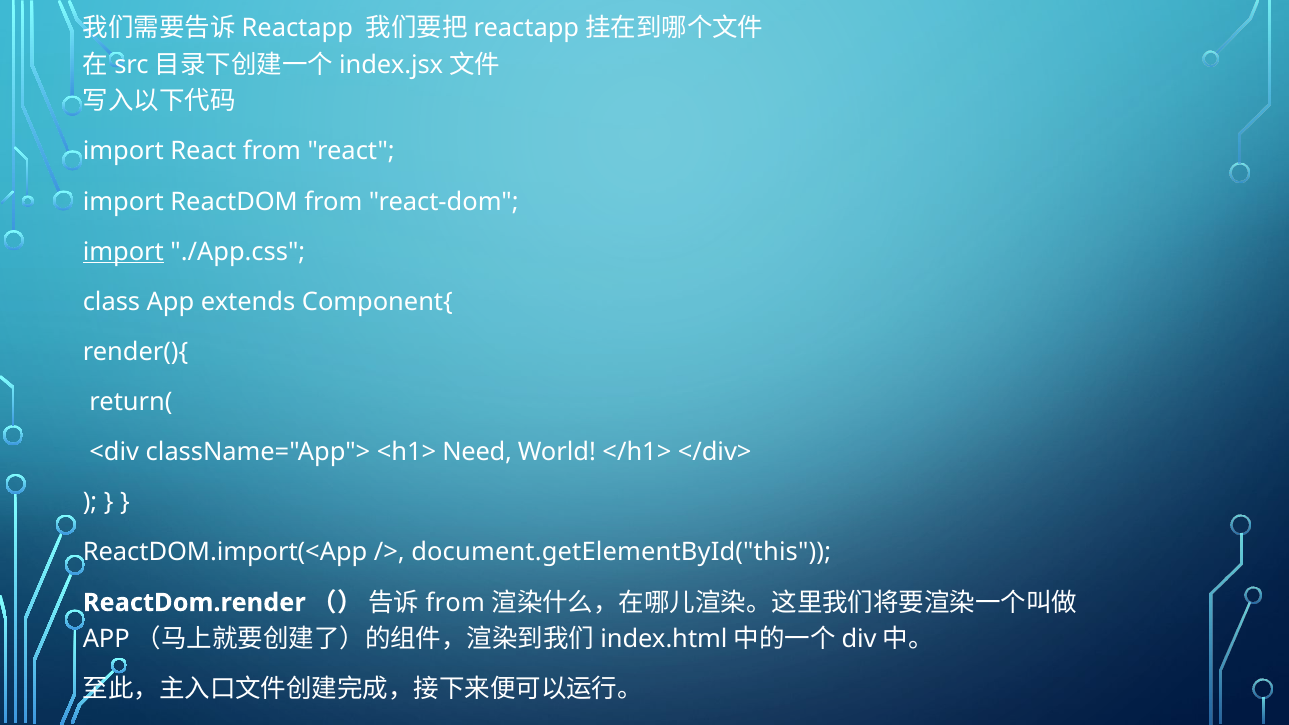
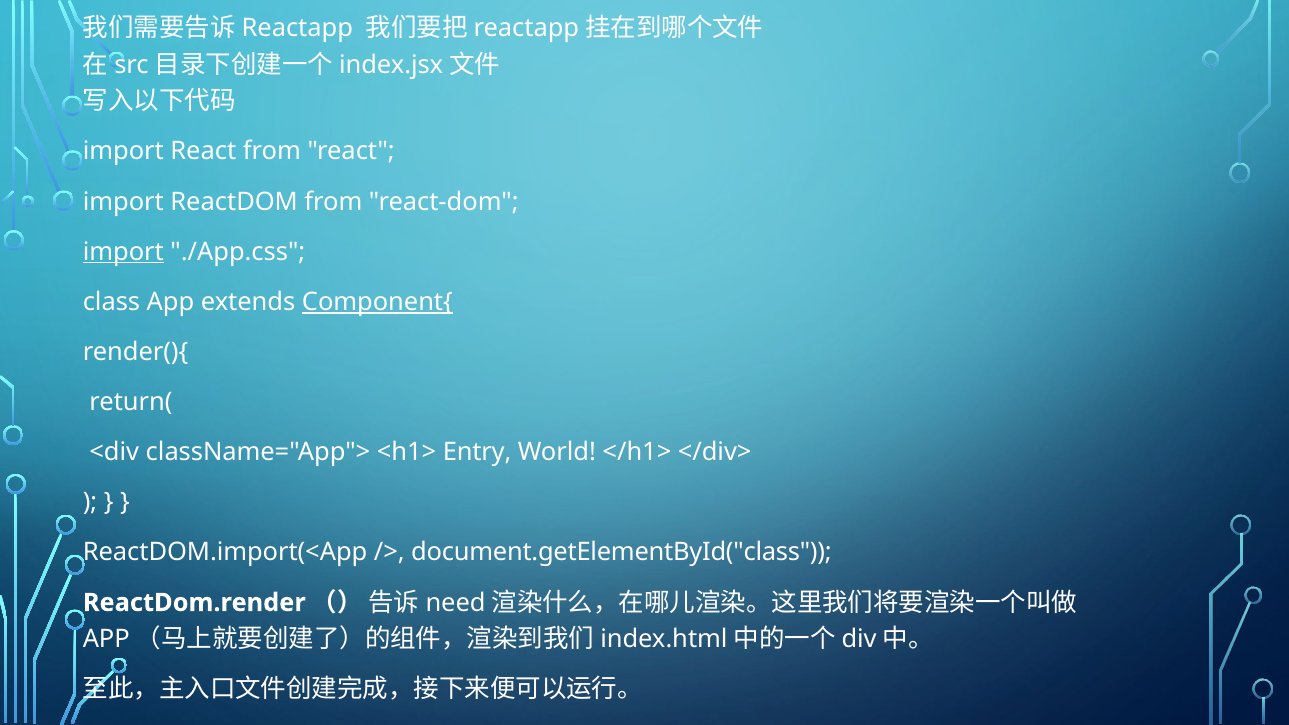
Component{ underline: none -> present
Need: Need -> Entry
document.getElementById("this: document.getElementById("this -> document.getElementById("class
from at (455, 603): from -> need
